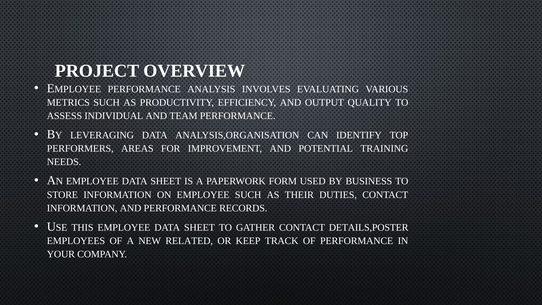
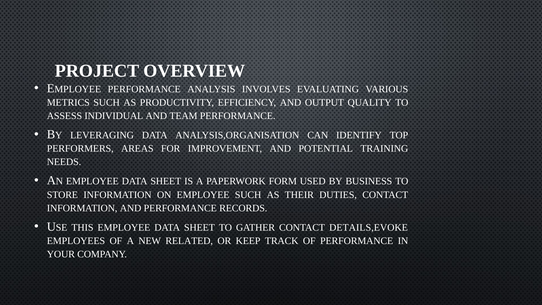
DETAILS,POSTER: DETAILS,POSTER -> DETAILS,EVOKE
